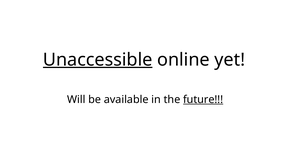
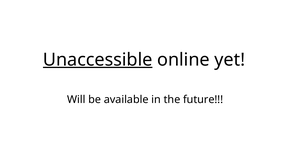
future underline: present -> none
